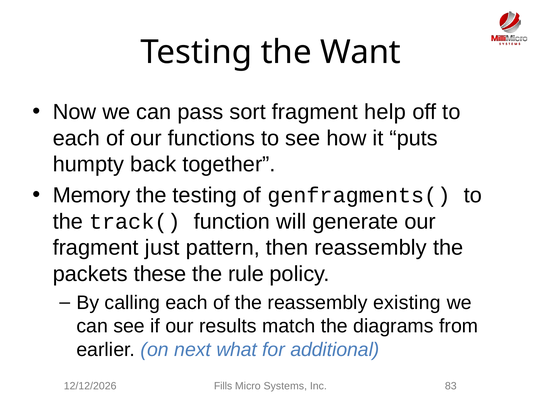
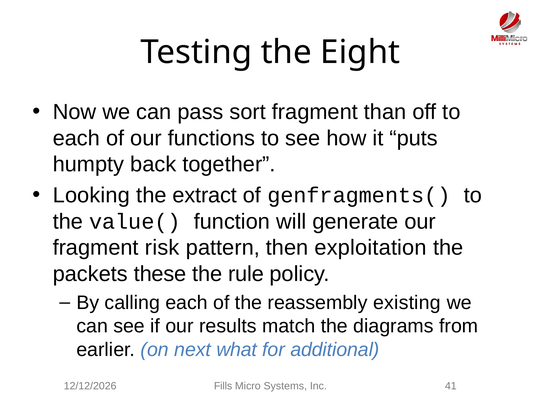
Want: Want -> Eight
help: help -> than
Memory: Memory -> Looking
the testing: testing -> extract
track(: track( -> value(
just: just -> risk
then reassembly: reassembly -> exploitation
83: 83 -> 41
